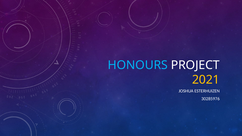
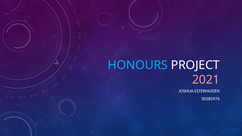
2021 colour: yellow -> pink
